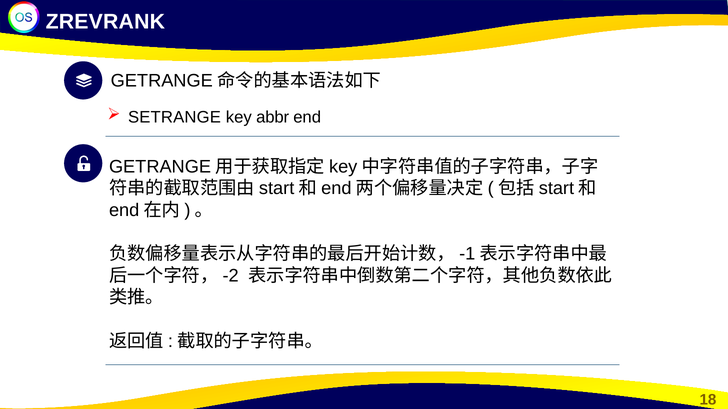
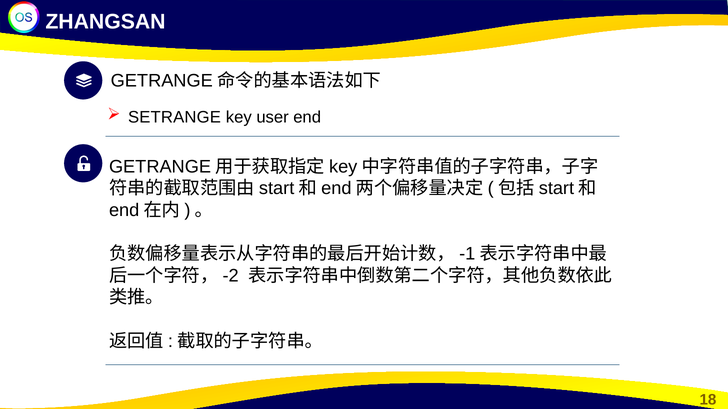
ZREVRANK: ZREVRANK -> ZHANGSAN
abbr: abbr -> user
